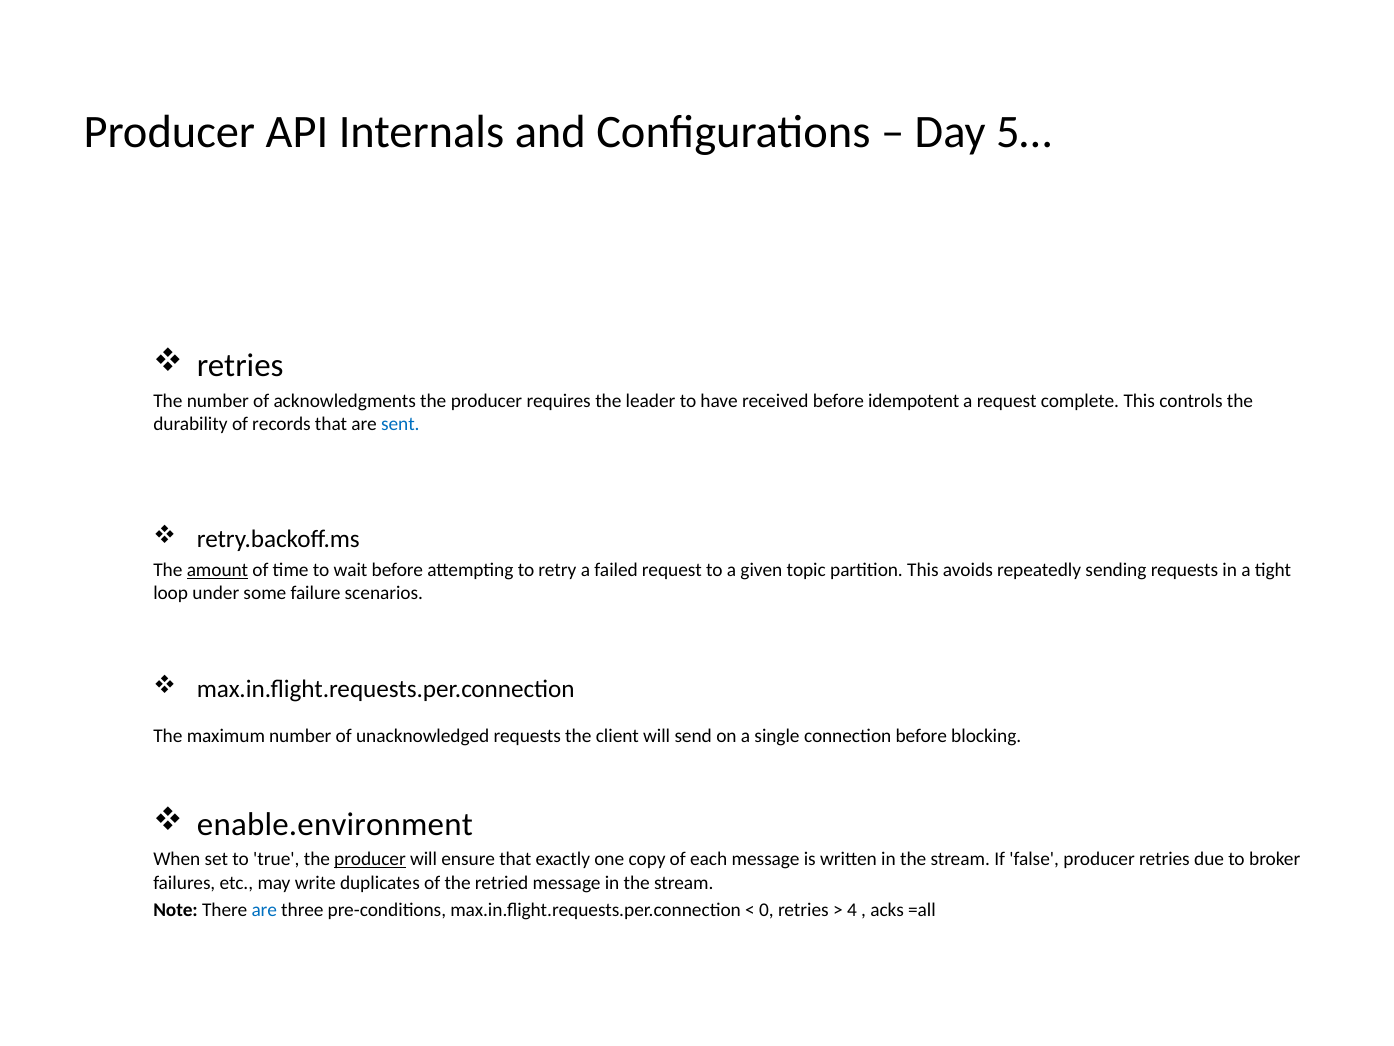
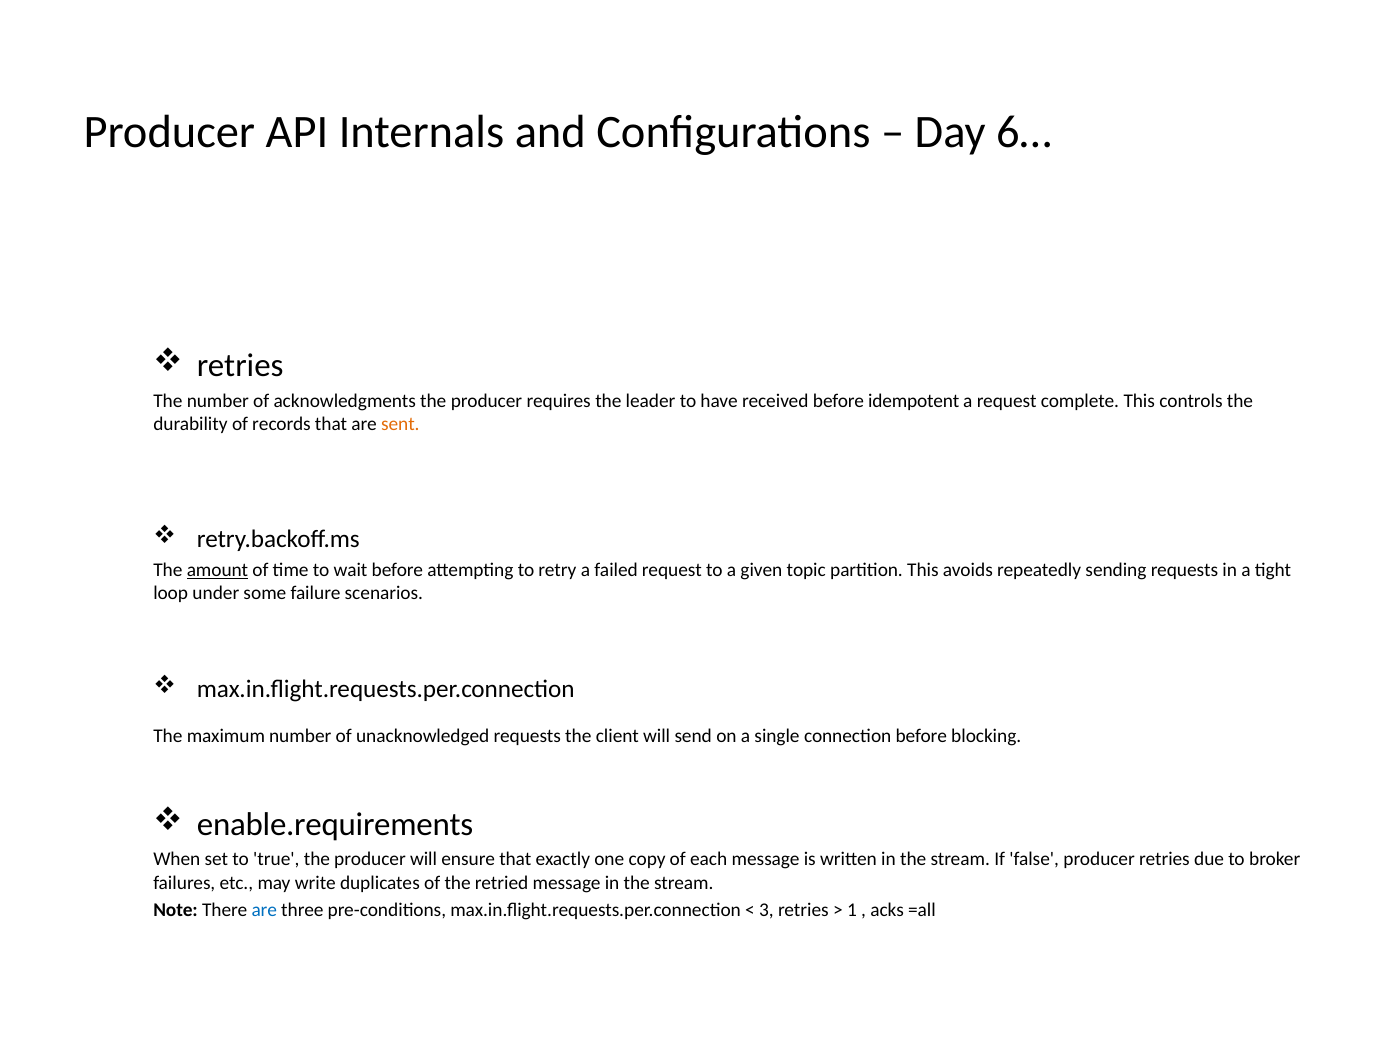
5…: 5… -> 6…
sent colour: blue -> orange
enable.environment: enable.environment -> enable.requirements
producer at (370, 859) underline: present -> none
0: 0 -> 3
4: 4 -> 1
